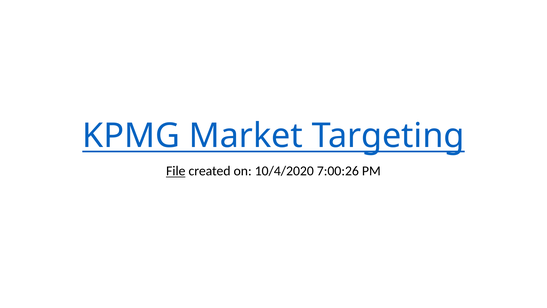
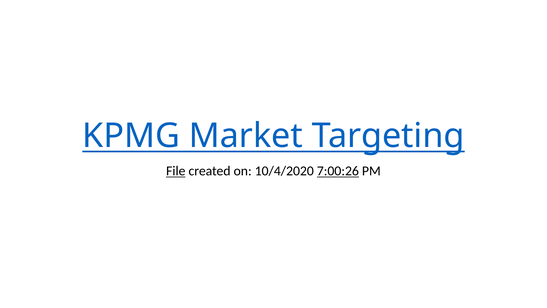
7:00:26 underline: none -> present
